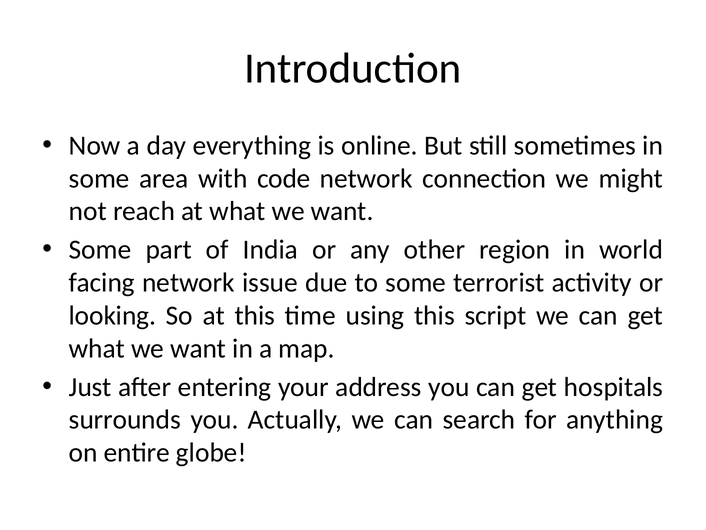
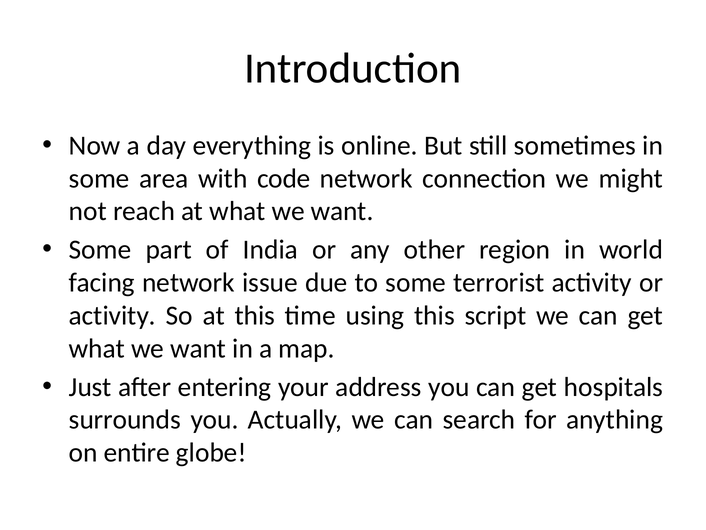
looking at (112, 315): looking -> activity
